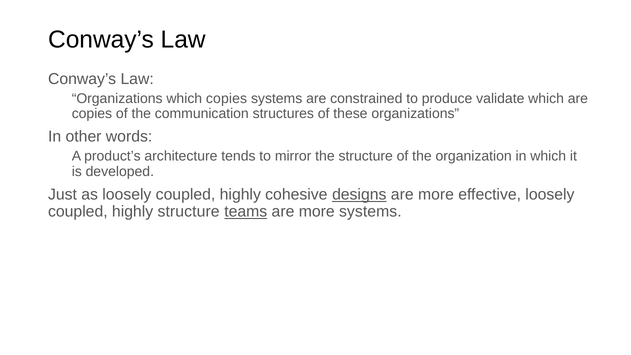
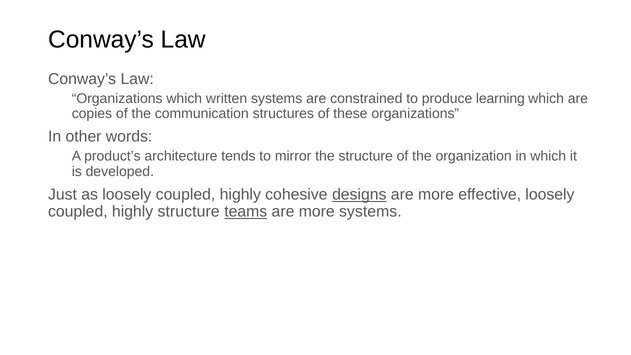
which copies: copies -> written
validate: validate -> learning
